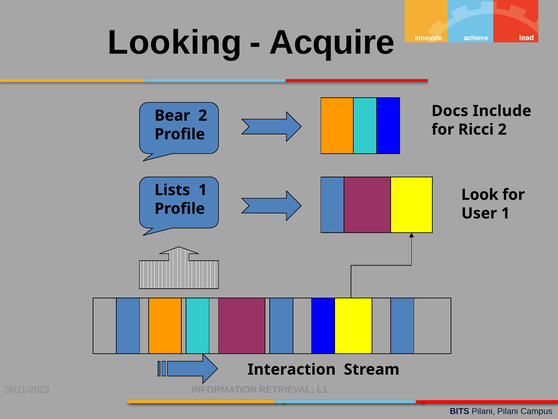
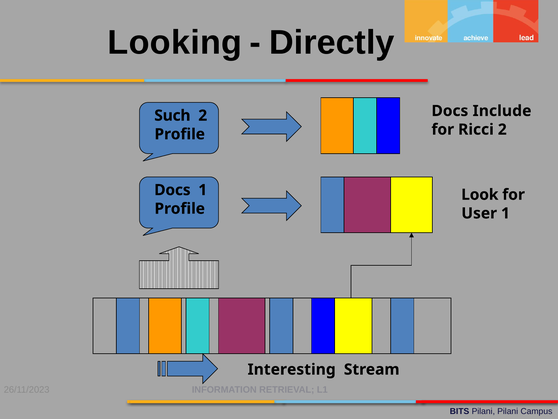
Acquire: Acquire -> Directly
Bear: Bear -> Such
Lists at (172, 190): Lists -> Docs
Interaction: Interaction -> Interesting
